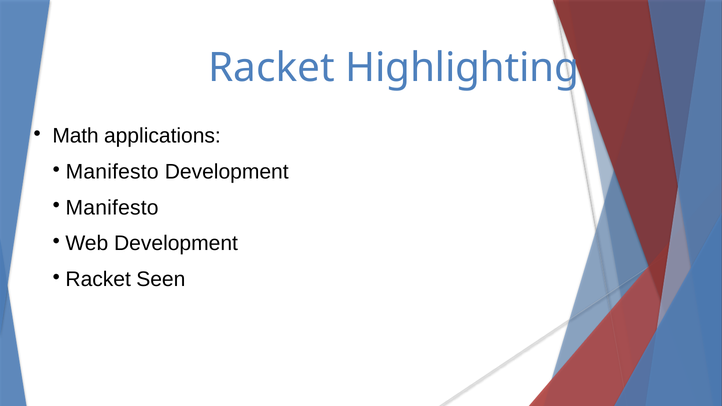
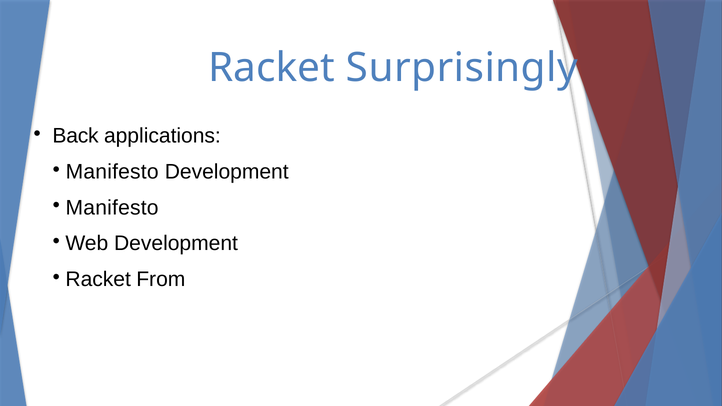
Highlighting: Highlighting -> Surprisingly
Math: Math -> Back
Seen: Seen -> From
